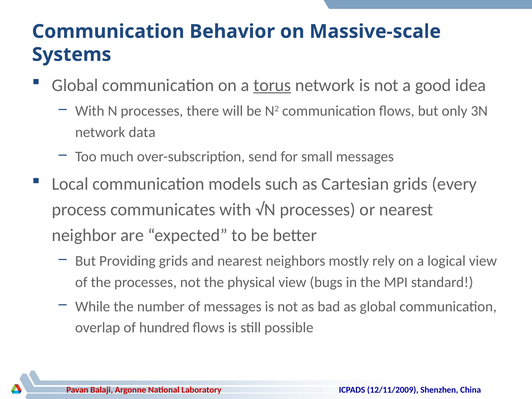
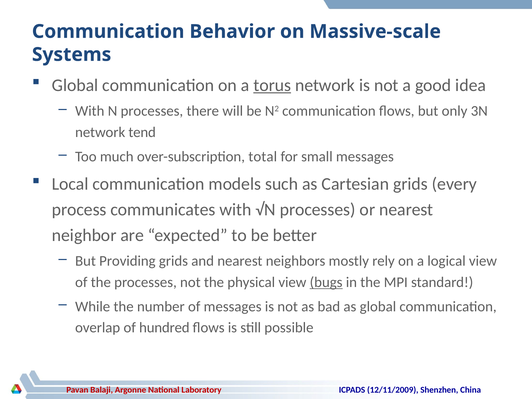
data: data -> tend
send: send -> total
bugs underline: none -> present
